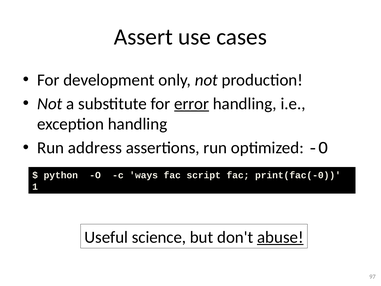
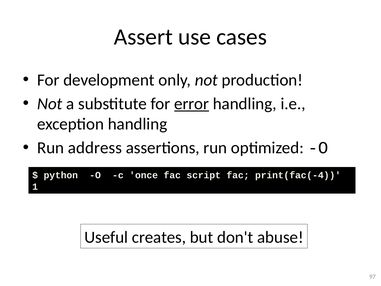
ways: ways -> once
print(fac(-0: print(fac(-0 -> print(fac(-4
science: science -> creates
abuse underline: present -> none
